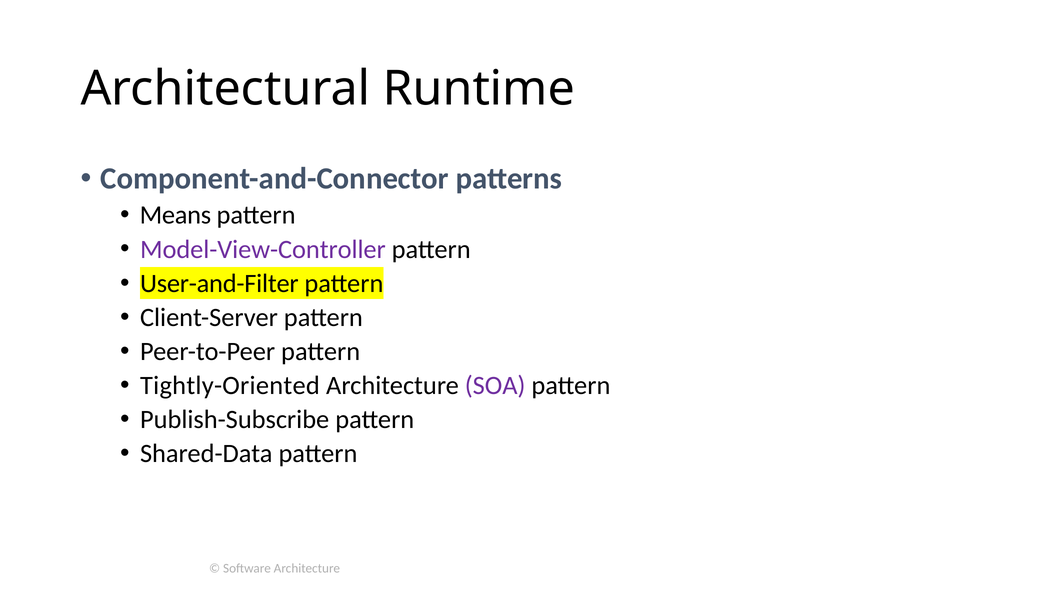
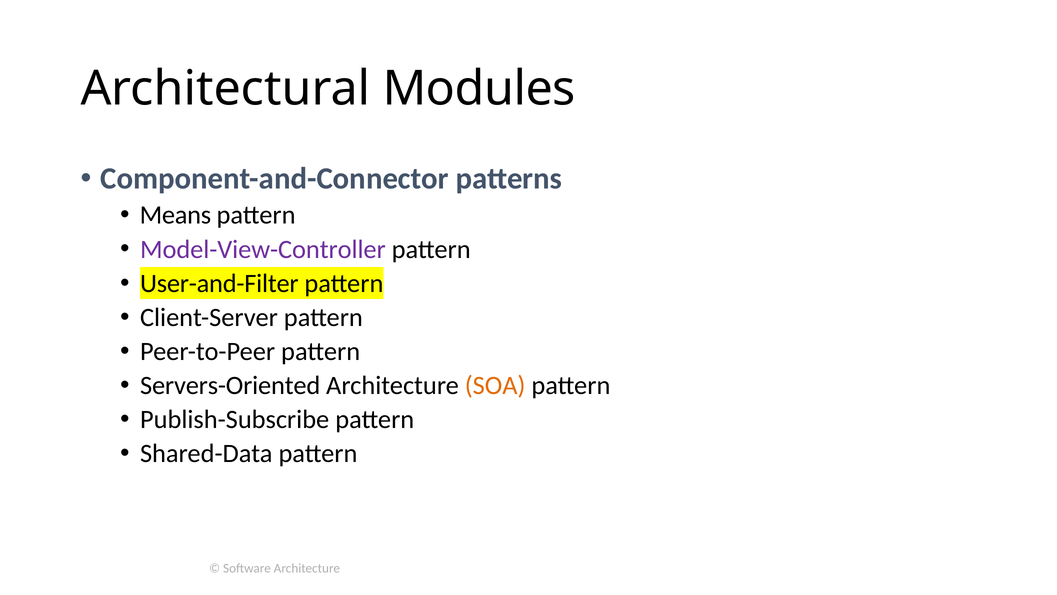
Runtime: Runtime -> Modules
Tightly-Oriented: Tightly-Oriented -> Servers-Oriented
SOA colour: purple -> orange
